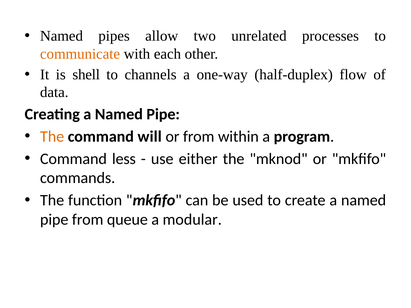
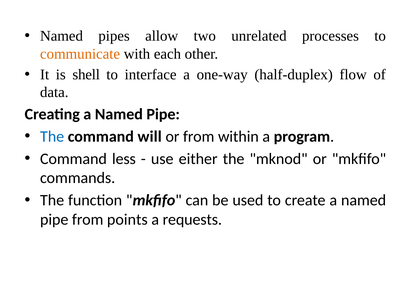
channels: channels -> interface
The at (52, 137) colour: orange -> blue
queue: queue -> points
modular: modular -> requests
